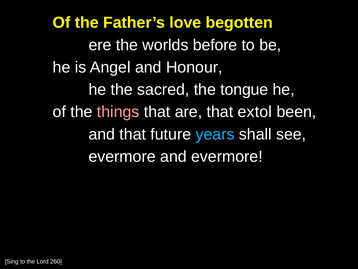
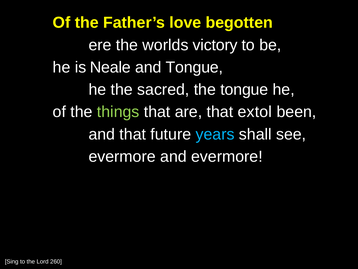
before: before -> victory
Angel: Angel -> Neale
and Honour: Honour -> Tongue
things colour: pink -> light green
